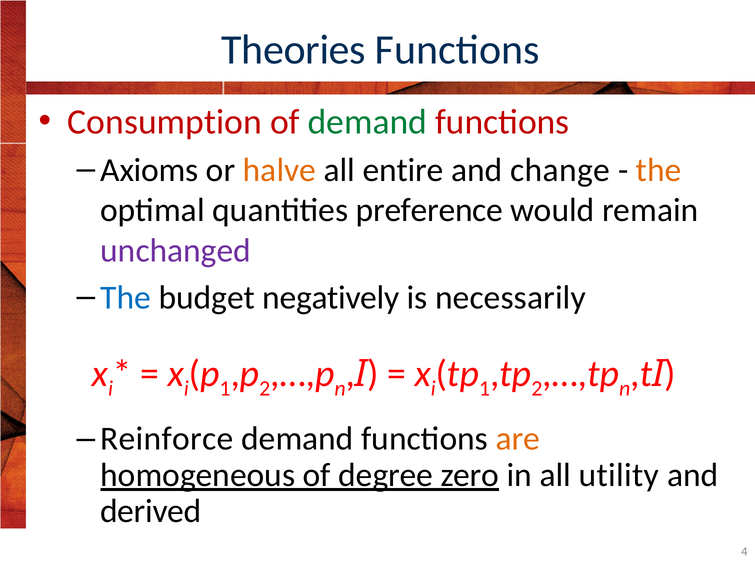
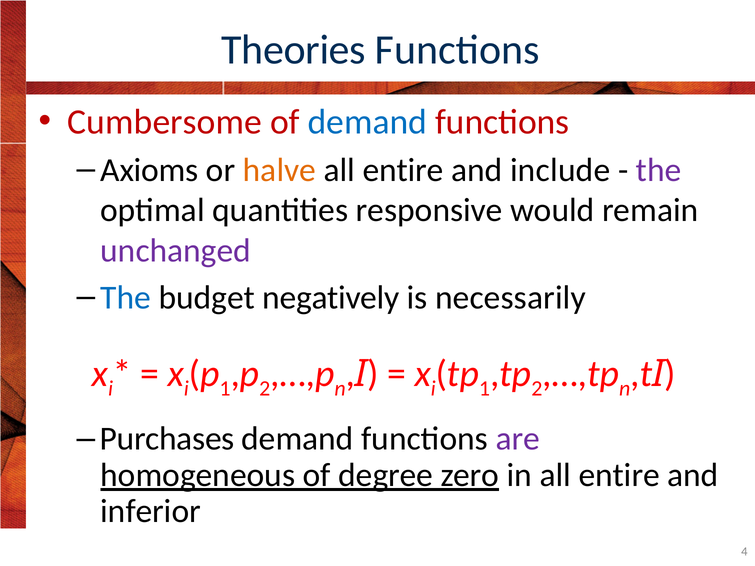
Consumption: Consumption -> Cumbersome
demand at (367, 122) colour: green -> blue
change: change -> include
the at (659, 170) colour: orange -> purple
preference: preference -> responsive
Reinforce: Reinforce -> Purchases
are colour: orange -> purple
in all utility: utility -> entire
derived: derived -> inferior
